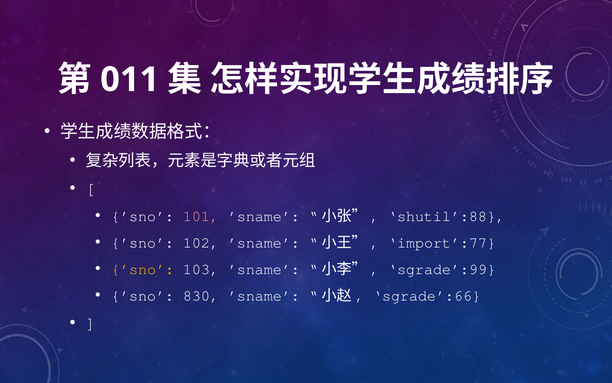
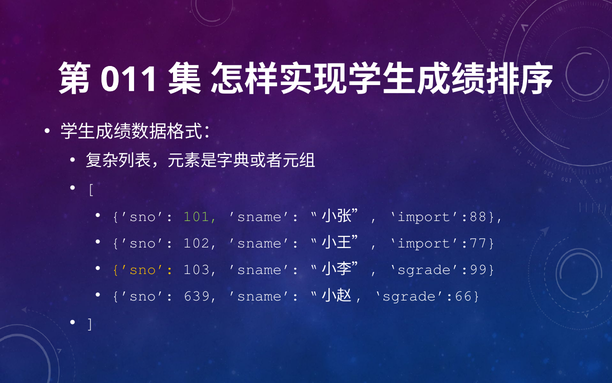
101 colour: pink -> light green
shutil’:88: shutil’:88 -> import’:88
830: 830 -> 639
